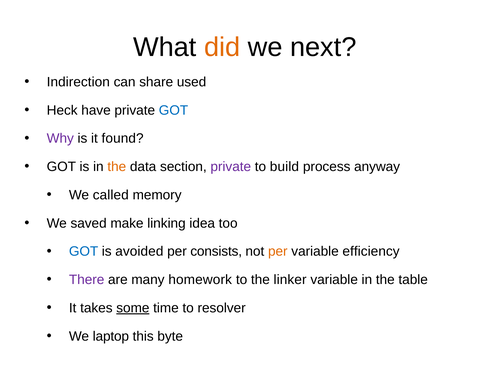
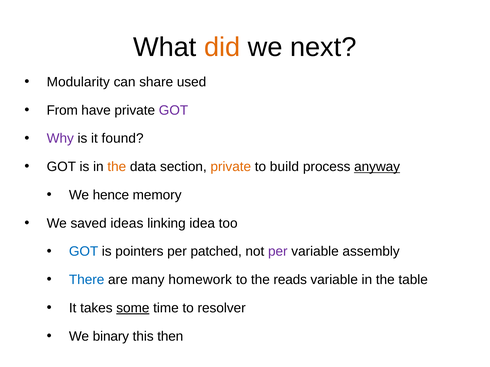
Indirection: Indirection -> Modularity
Heck: Heck -> From
GOT at (173, 110) colour: blue -> purple
private at (231, 167) colour: purple -> orange
anyway underline: none -> present
called: called -> hence
make: make -> ideas
avoided: avoided -> pointers
consists: consists -> patched
per at (278, 252) colour: orange -> purple
efficiency: efficiency -> assembly
There colour: purple -> blue
linker: linker -> reads
laptop: laptop -> binary
byte: byte -> then
